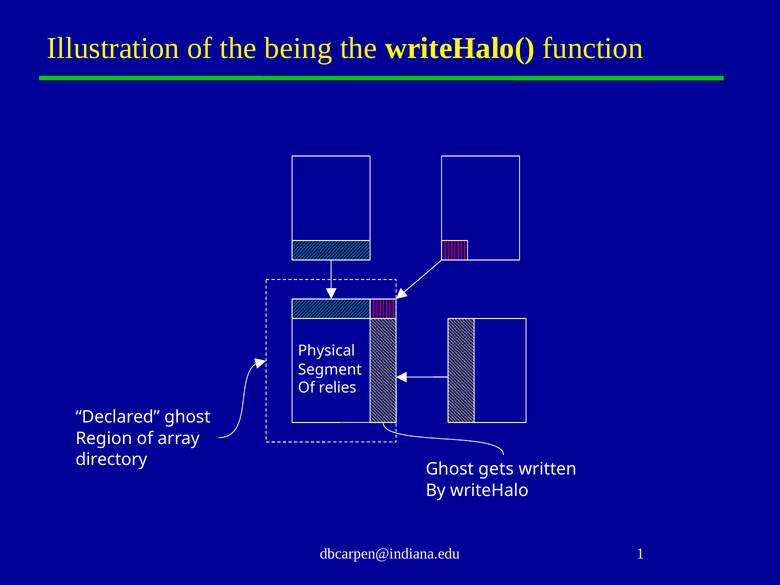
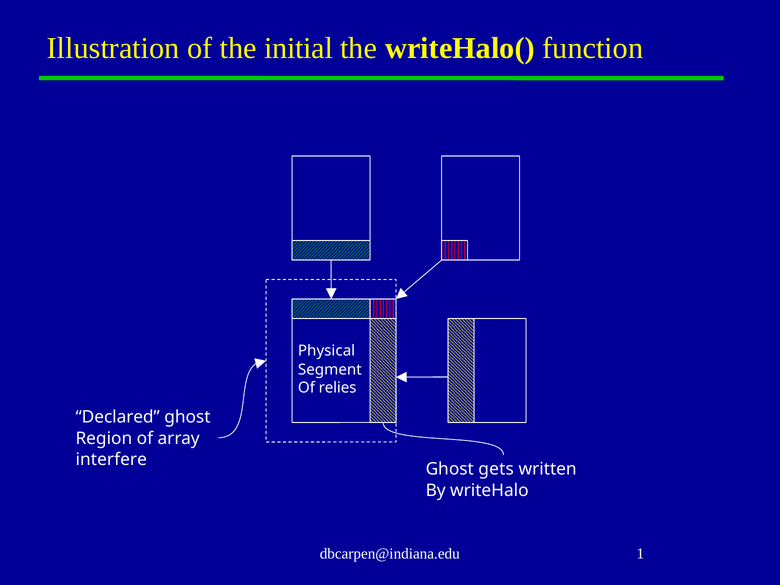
being: being -> initial
directory: directory -> interfere
